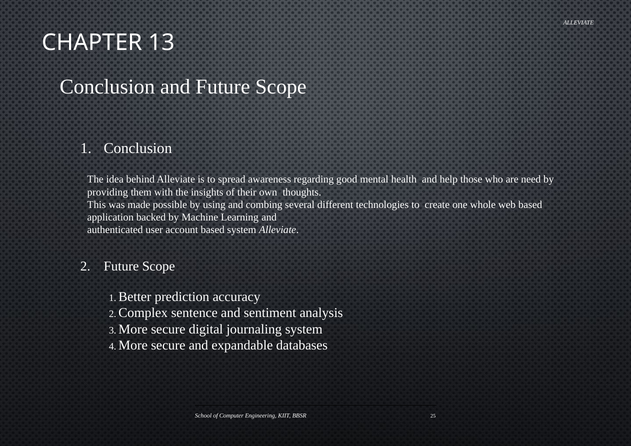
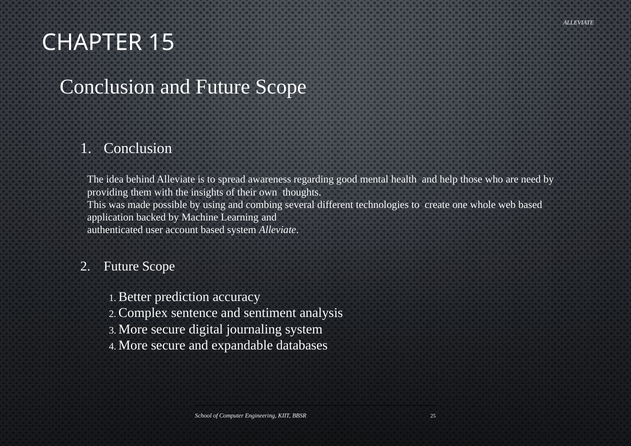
13: 13 -> 15
